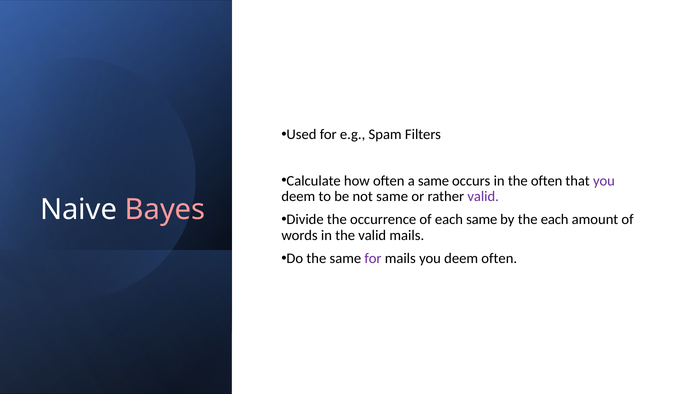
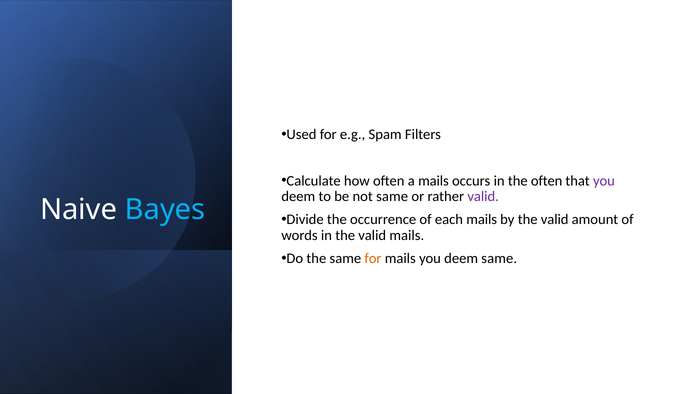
a same: same -> mails
Bayes colour: pink -> light blue
each same: same -> mails
by the each: each -> valid
for at (373, 258) colour: purple -> orange
deem often: often -> same
